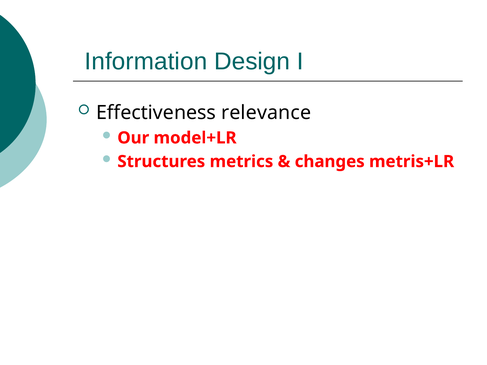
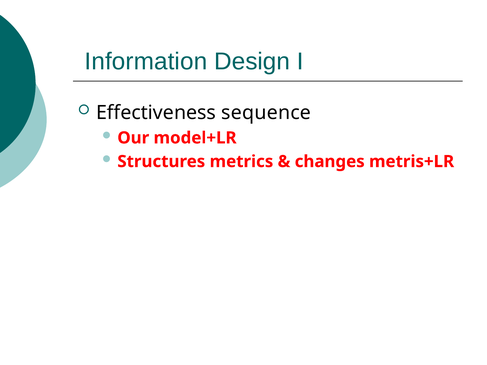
relevance: relevance -> sequence
